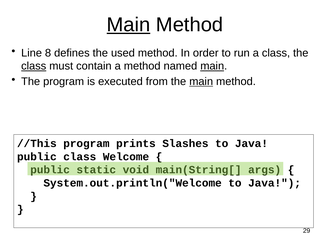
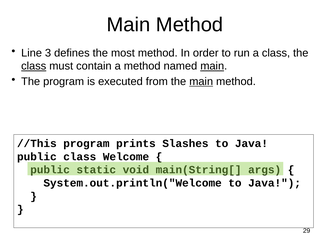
Main at (129, 25) underline: present -> none
8: 8 -> 3
used: used -> most
